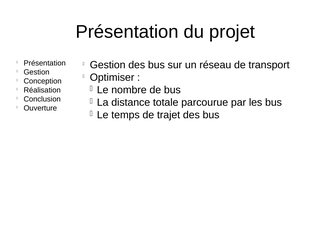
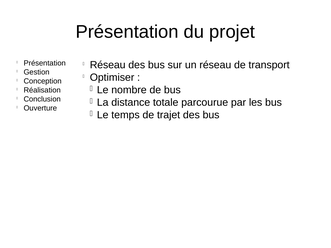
Gestion at (108, 65): Gestion -> Réseau
